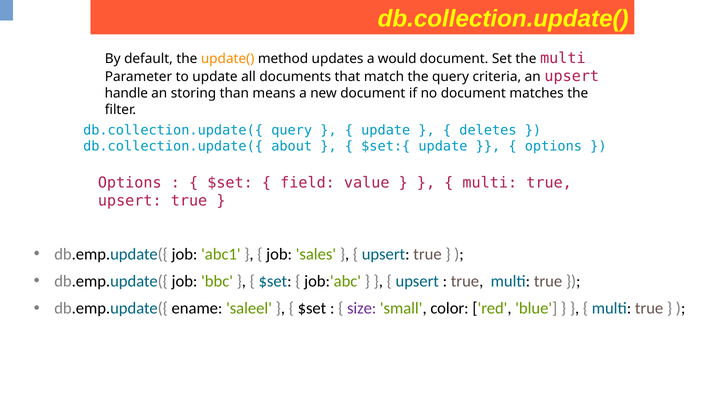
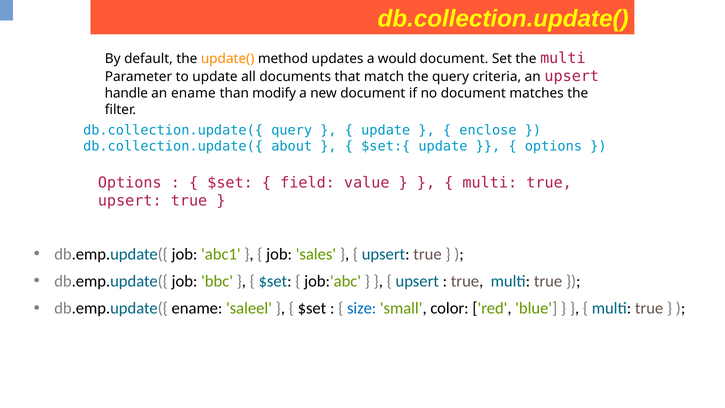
an storing: storing -> ename
means: means -> modify
deletes: deletes -> enclose
size colour: purple -> blue
